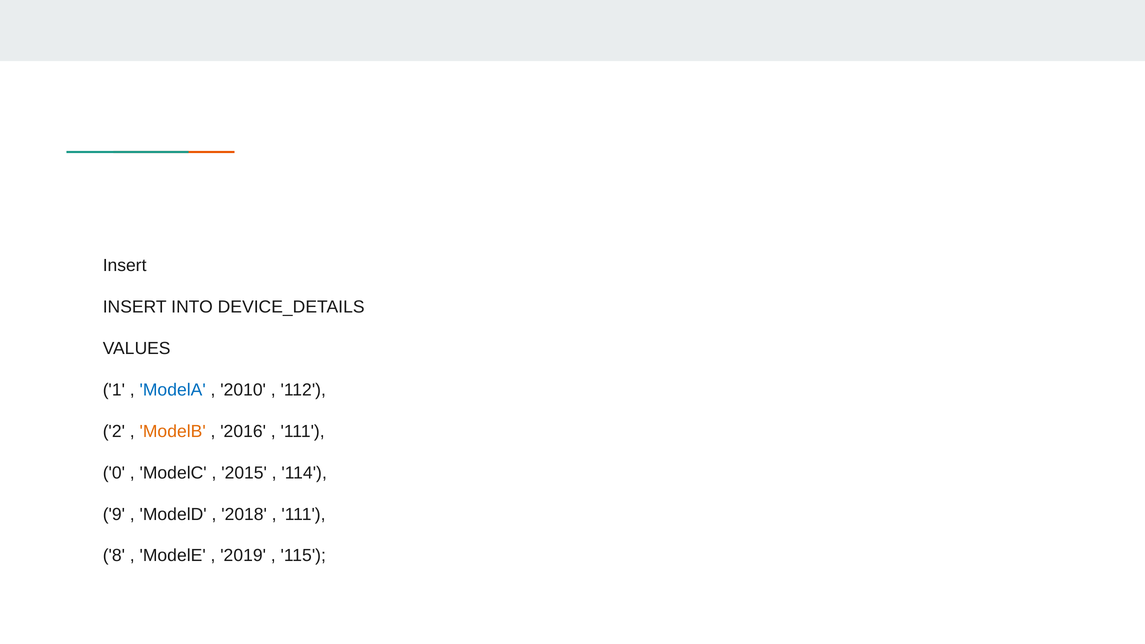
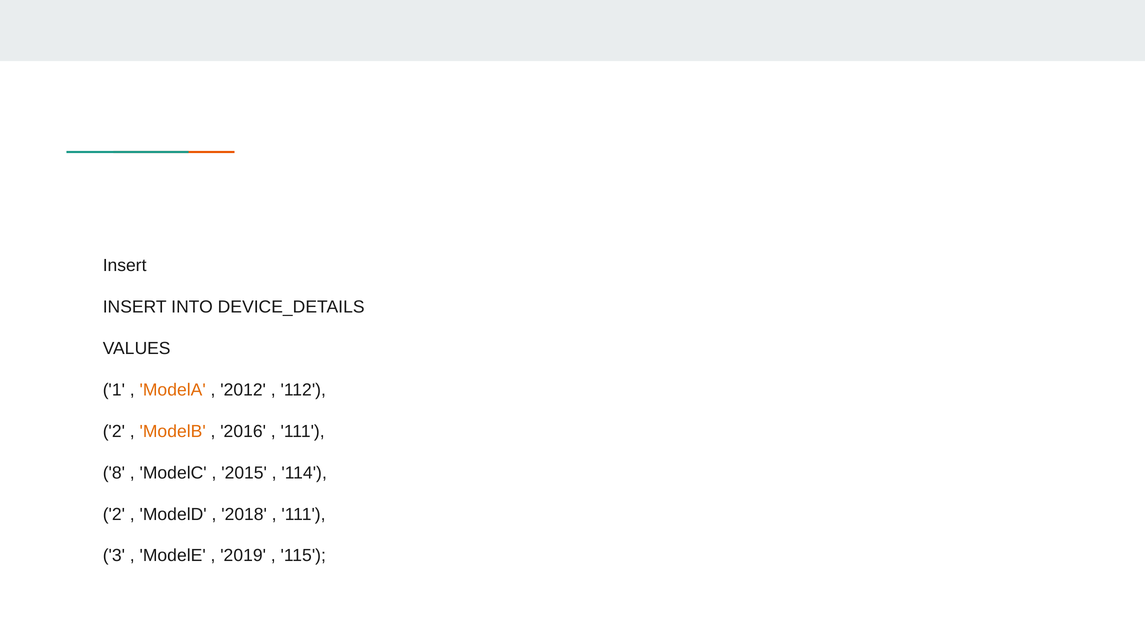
ModelA colour: blue -> orange
2010: 2010 -> 2012
0: 0 -> 8
9 at (114, 514): 9 -> 2
8: 8 -> 3
